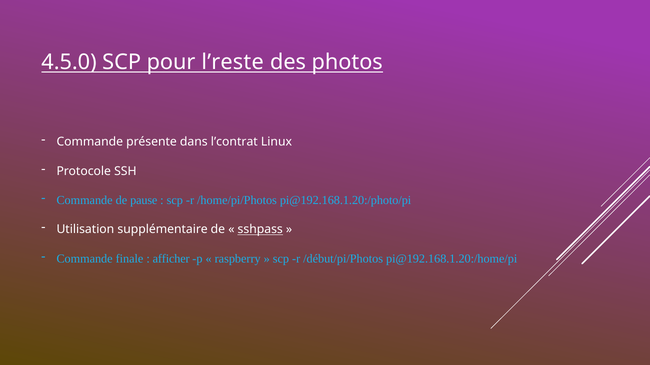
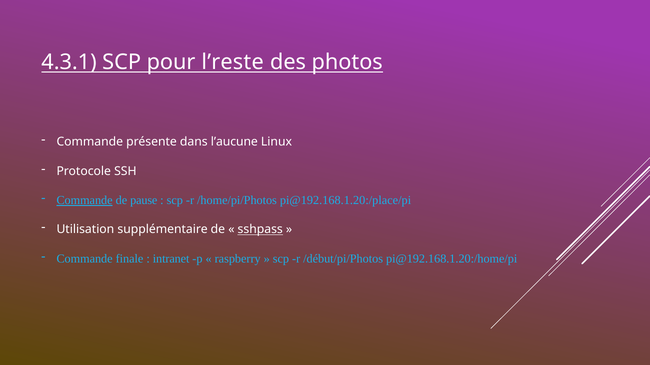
4.5.0: 4.5.0 -> 4.3.1
l’contrat: l’contrat -> l’aucune
Commande at (85, 201) underline: none -> present
pi@192.168.1.20:/photo/pi: pi@192.168.1.20:/photo/pi -> pi@192.168.1.20:/place/pi
afficher: afficher -> intranet
